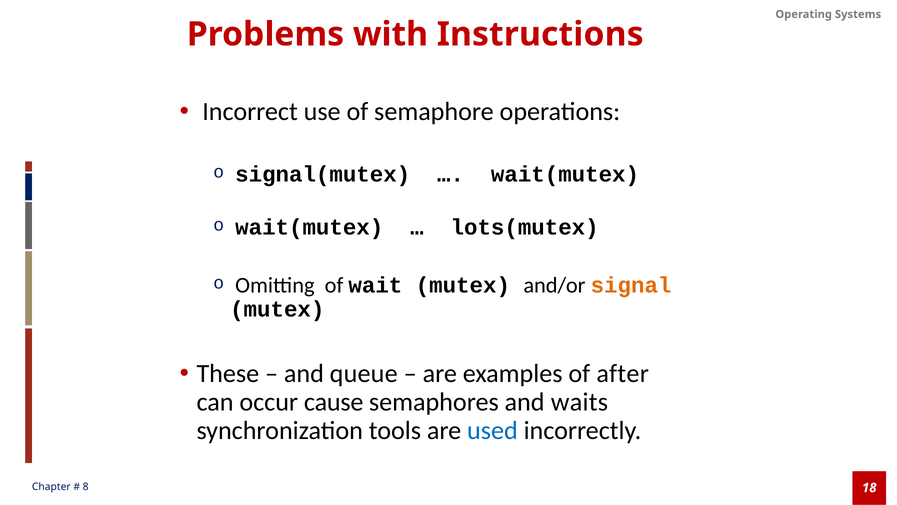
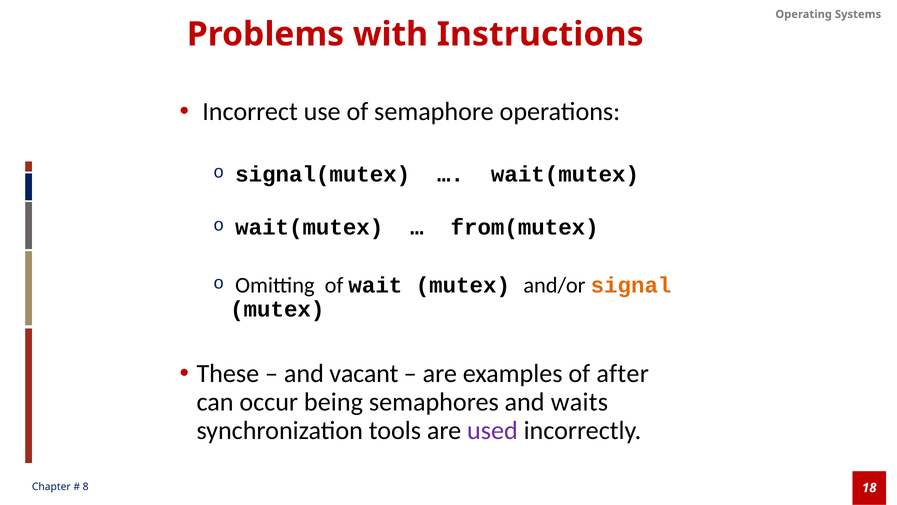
lots(mutex: lots(mutex -> from(mutex
queue: queue -> vacant
cause: cause -> being
used colour: blue -> purple
